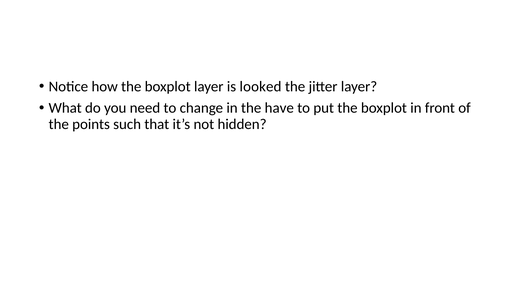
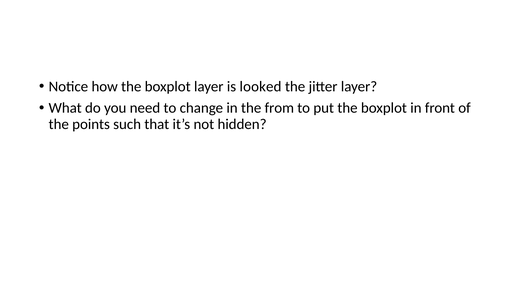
have: have -> from
